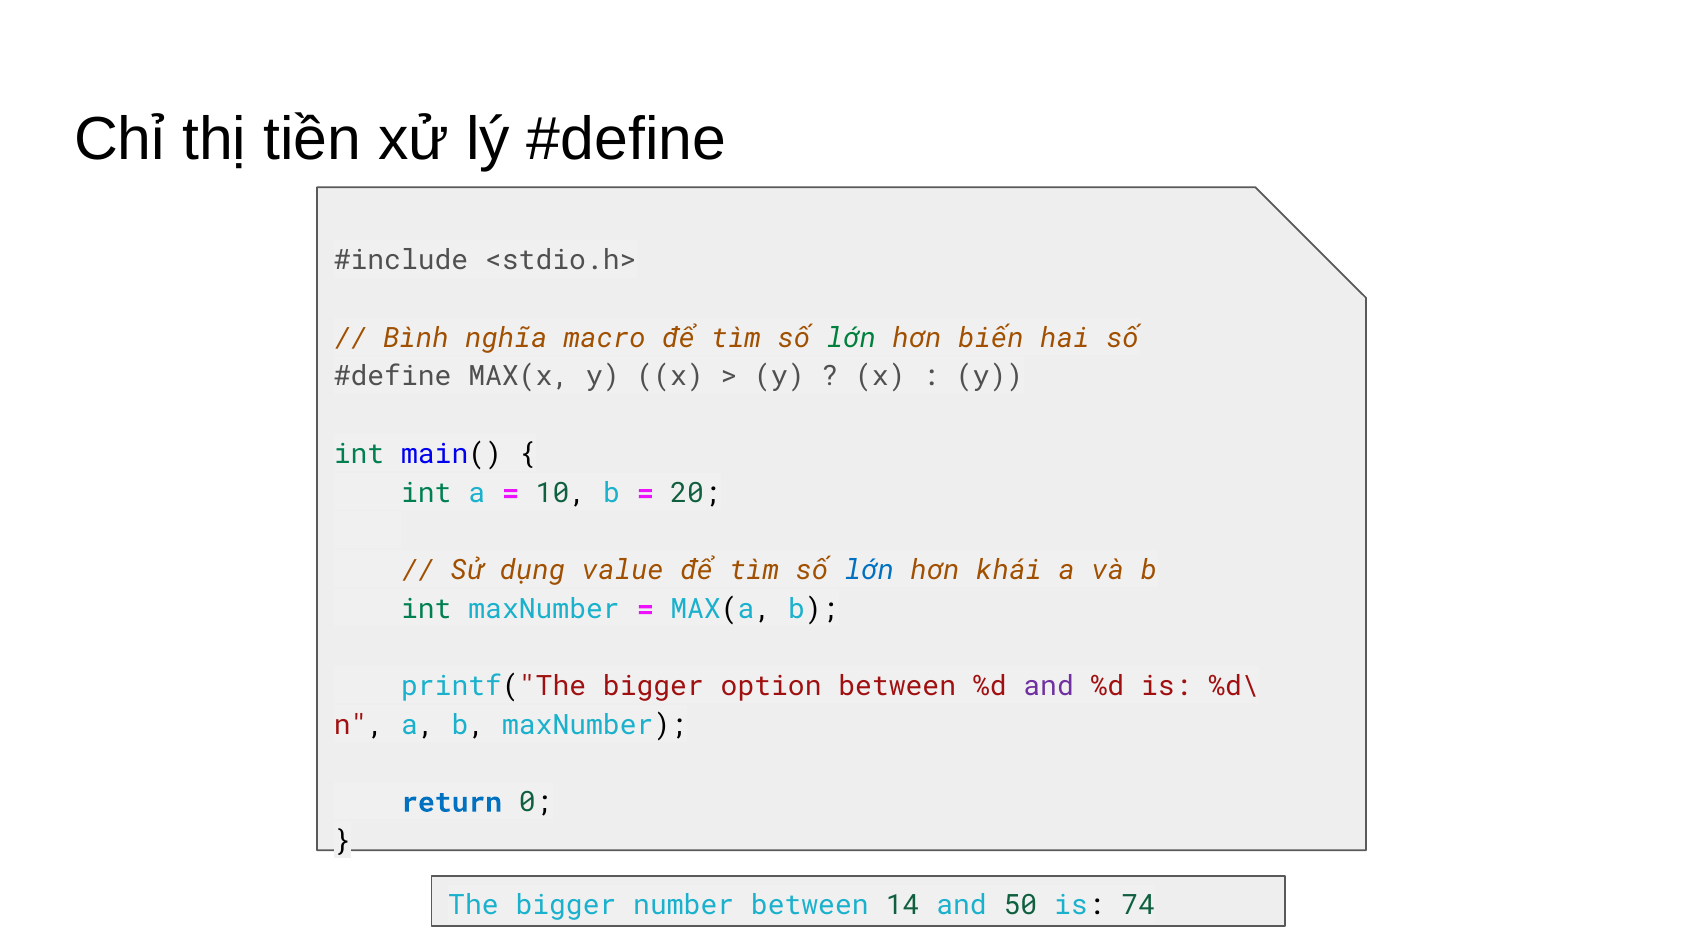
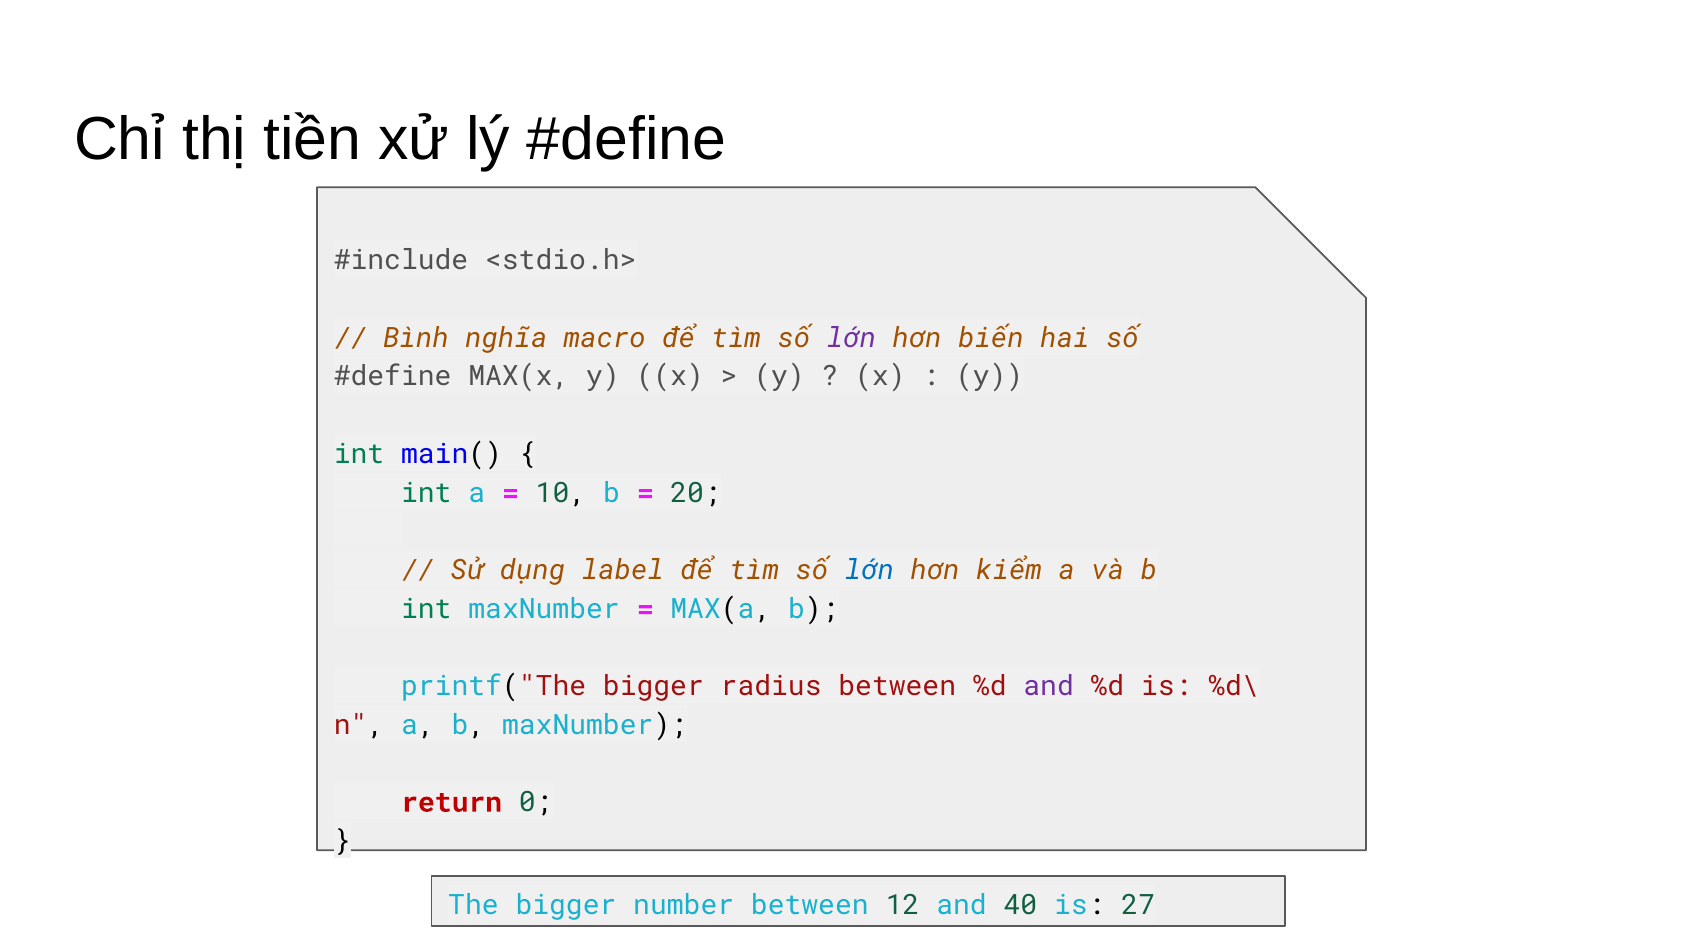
lớn at (851, 338) colour: green -> purple
value: value -> label
khái: khái -> kiểm
option: option -> radius
return colour: blue -> red
14: 14 -> 12
50: 50 -> 40
74: 74 -> 27
